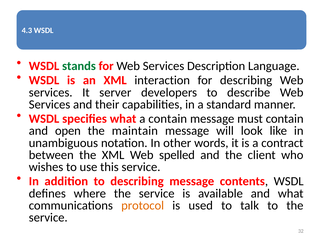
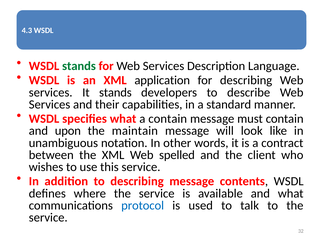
interaction: interaction -> application
It server: server -> stands
open: open -> upon
protocol colour: orange -> blue
